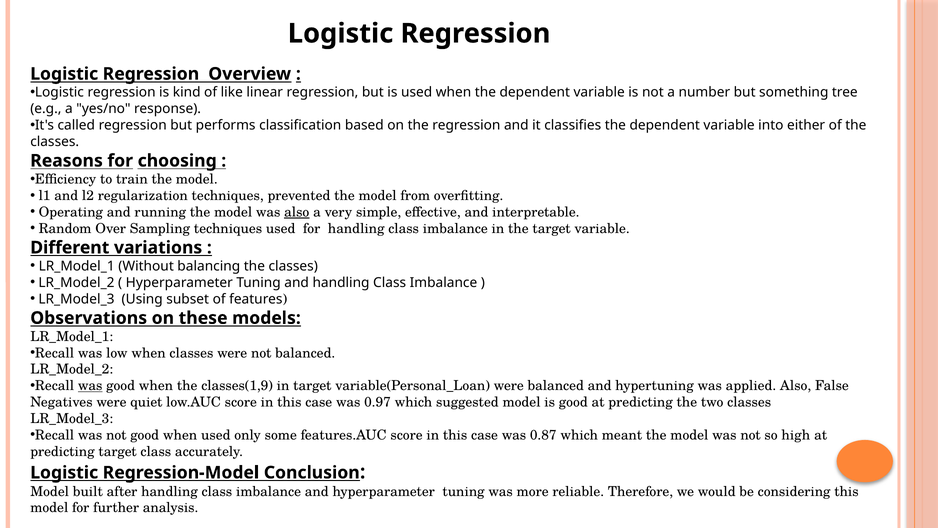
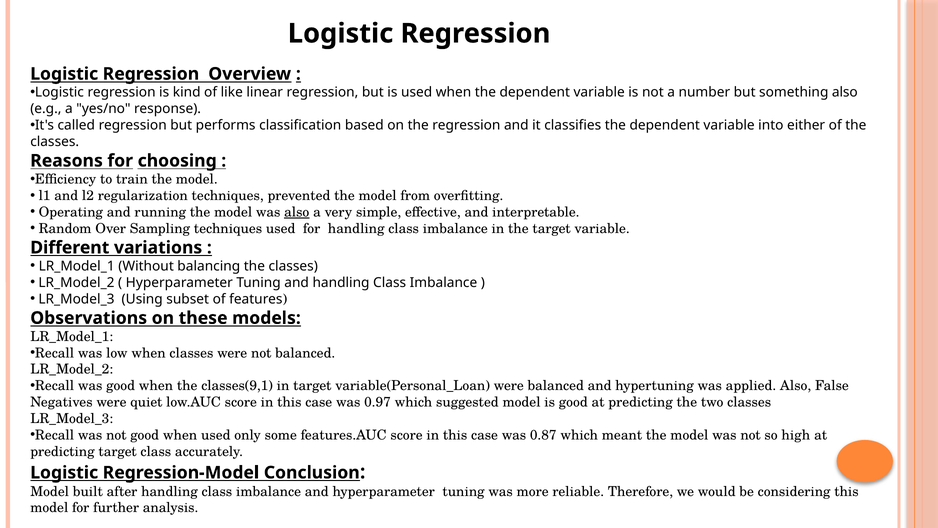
something tree: tree -> also
was at (90, 386) underline: present -> none
classes(1,9: classes(1,9 -> classes(9,1
